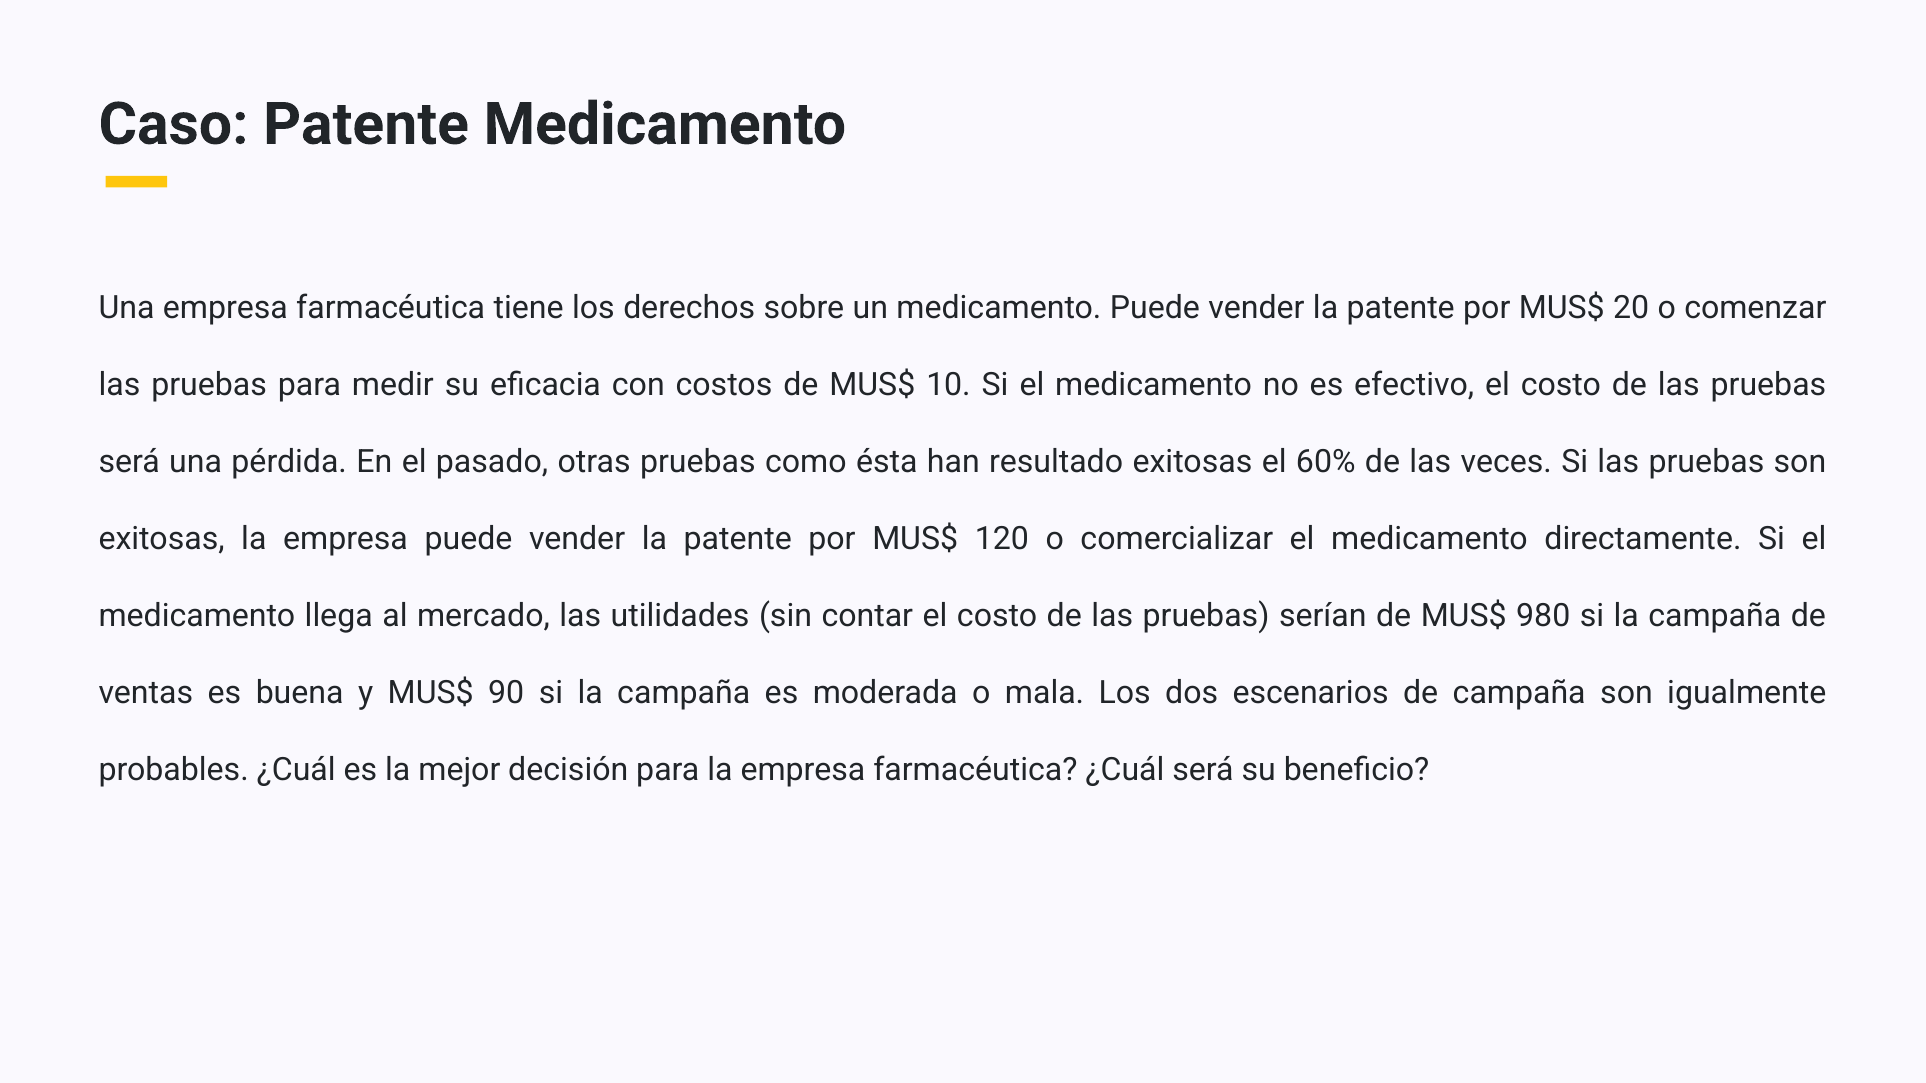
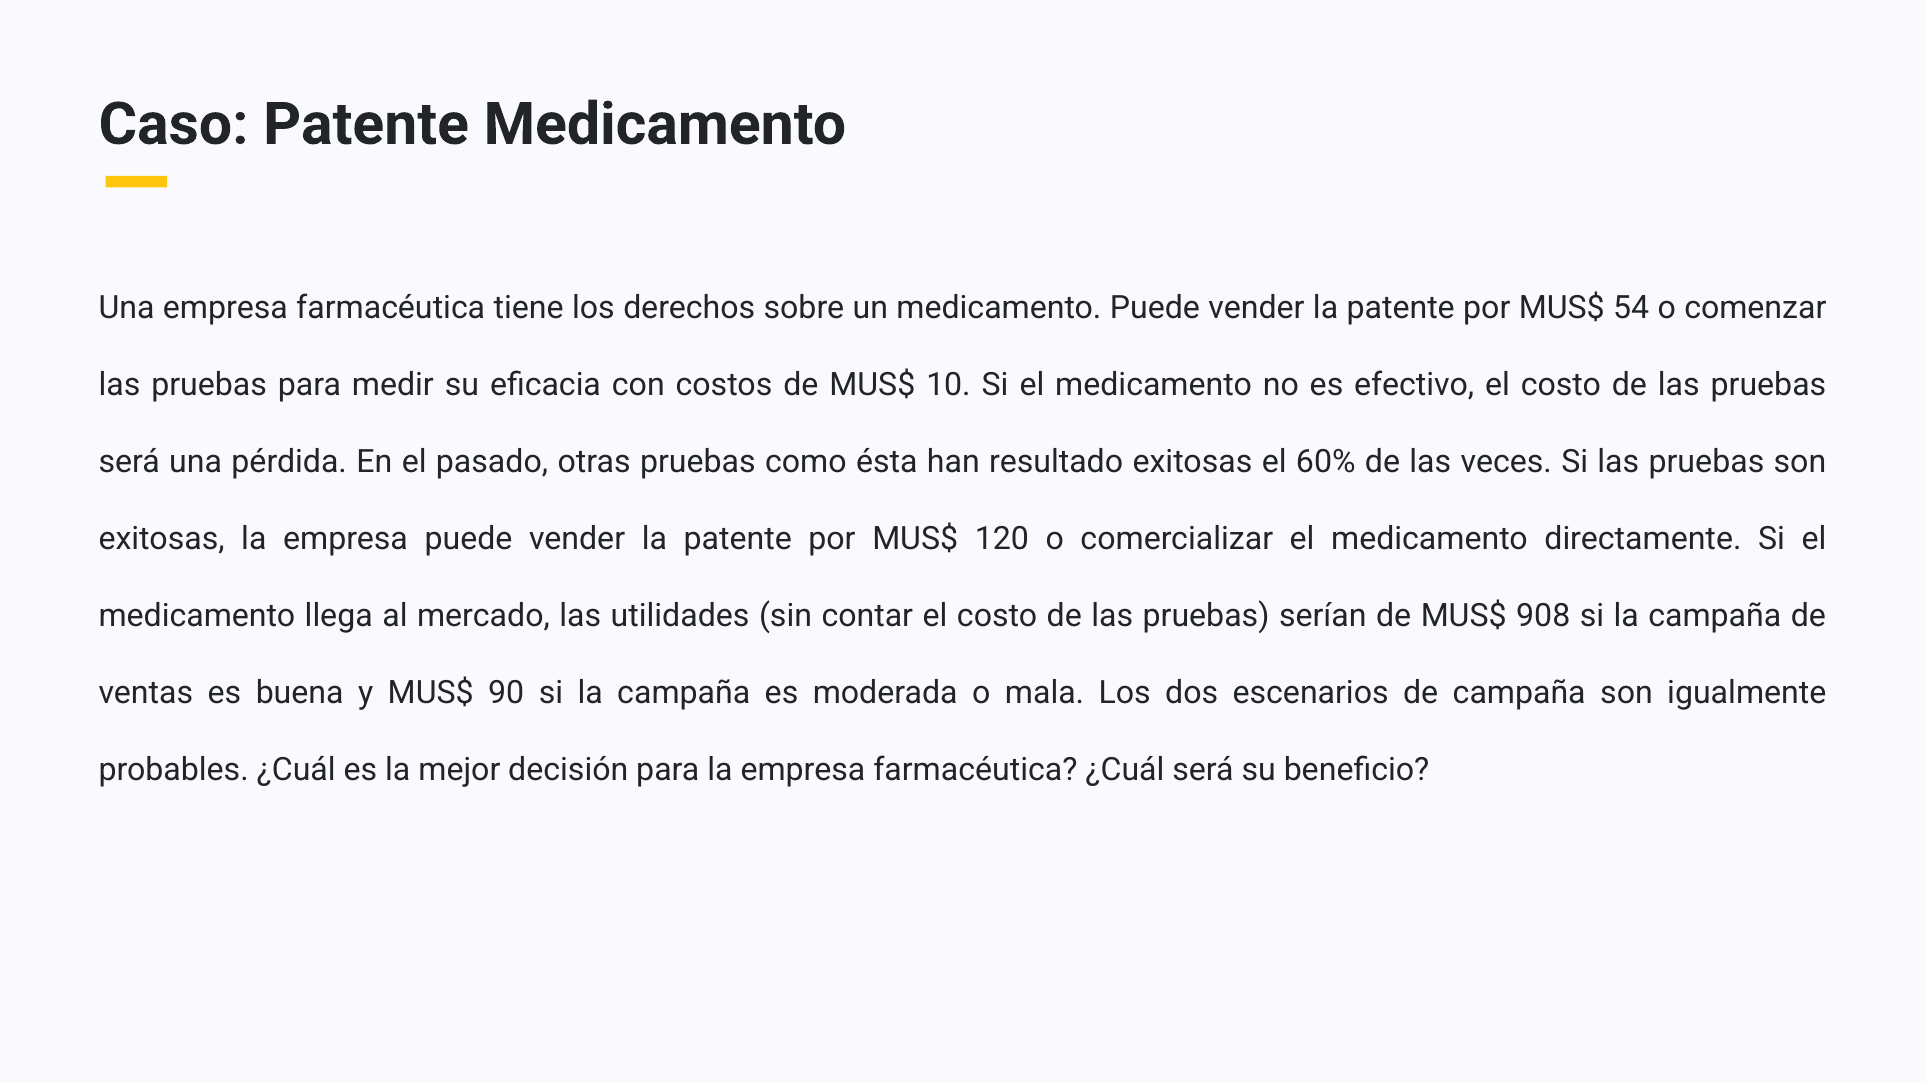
20: 20 -> 54
980: 980 -> 908
